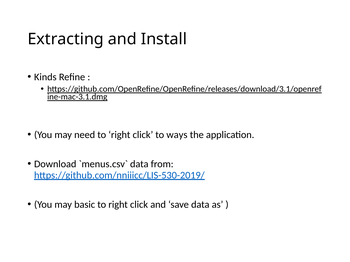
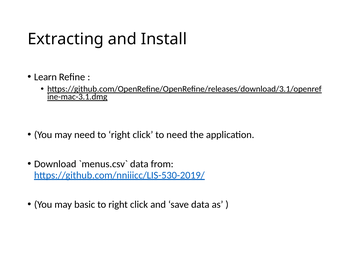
Kinds: Kinds -> Learn
to ways: ways -> need
